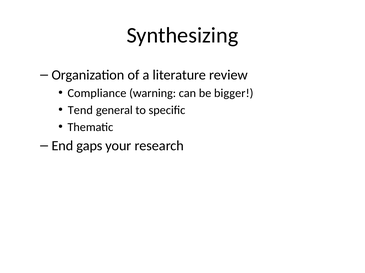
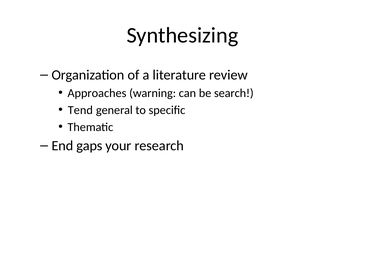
Compliance: Compliance -> Approaches
bigger: bigger -> search
